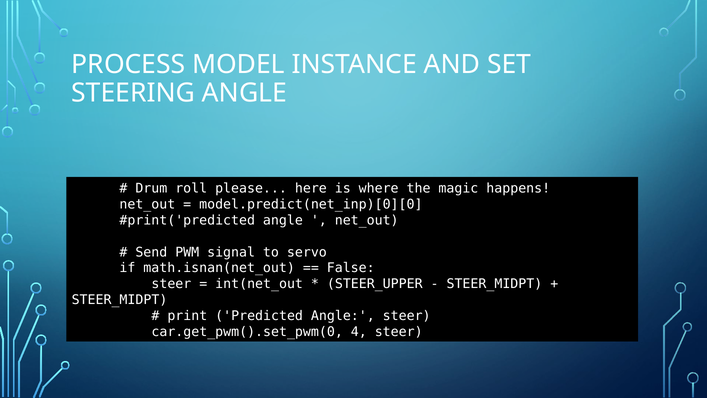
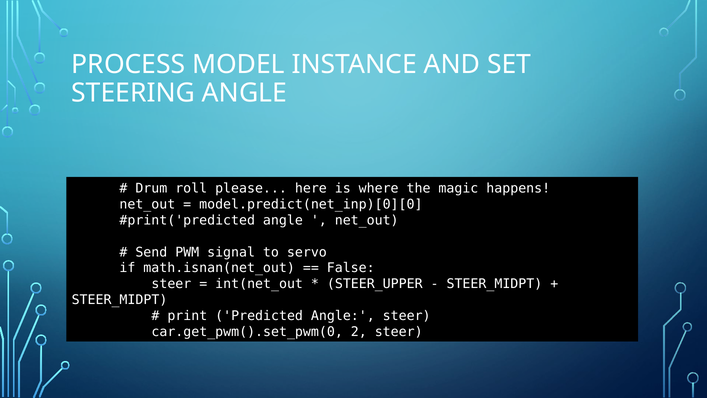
4: 4 -> 2
